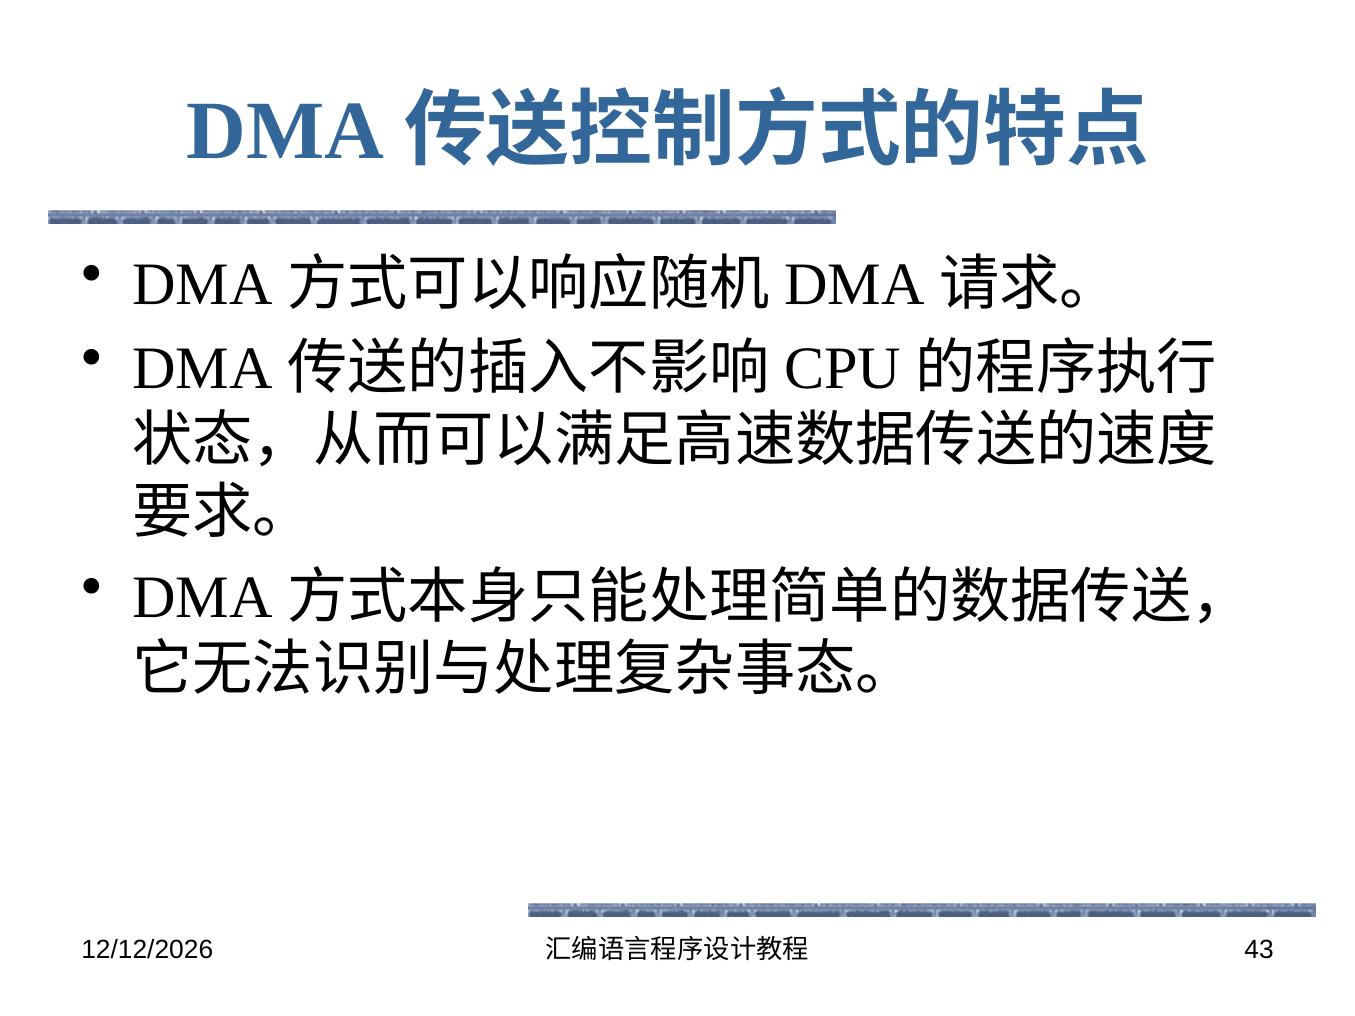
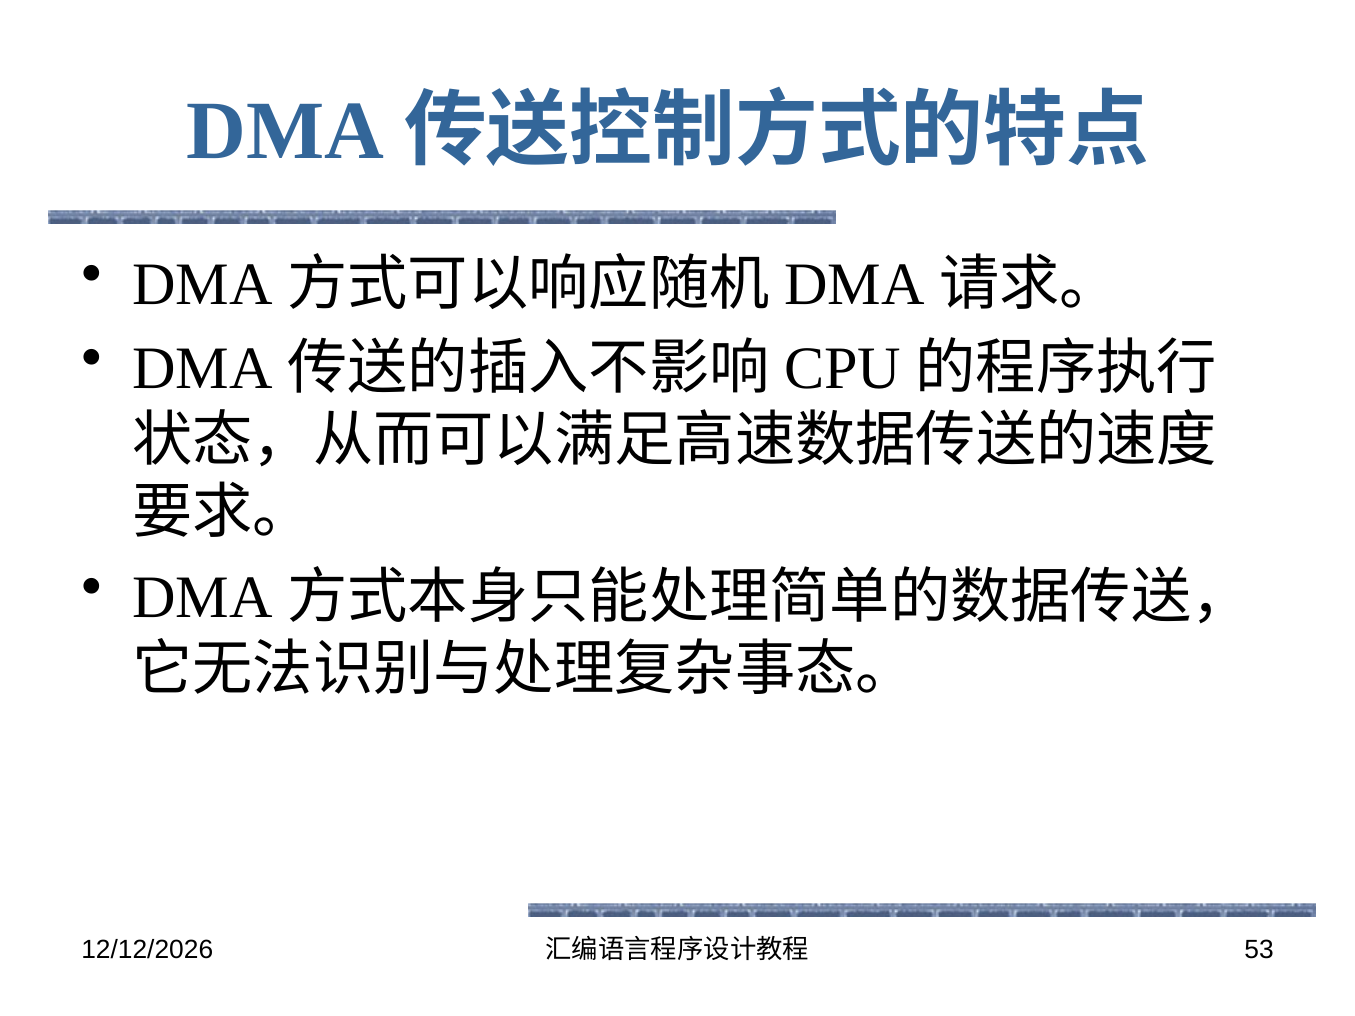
43: 43 -> 53
